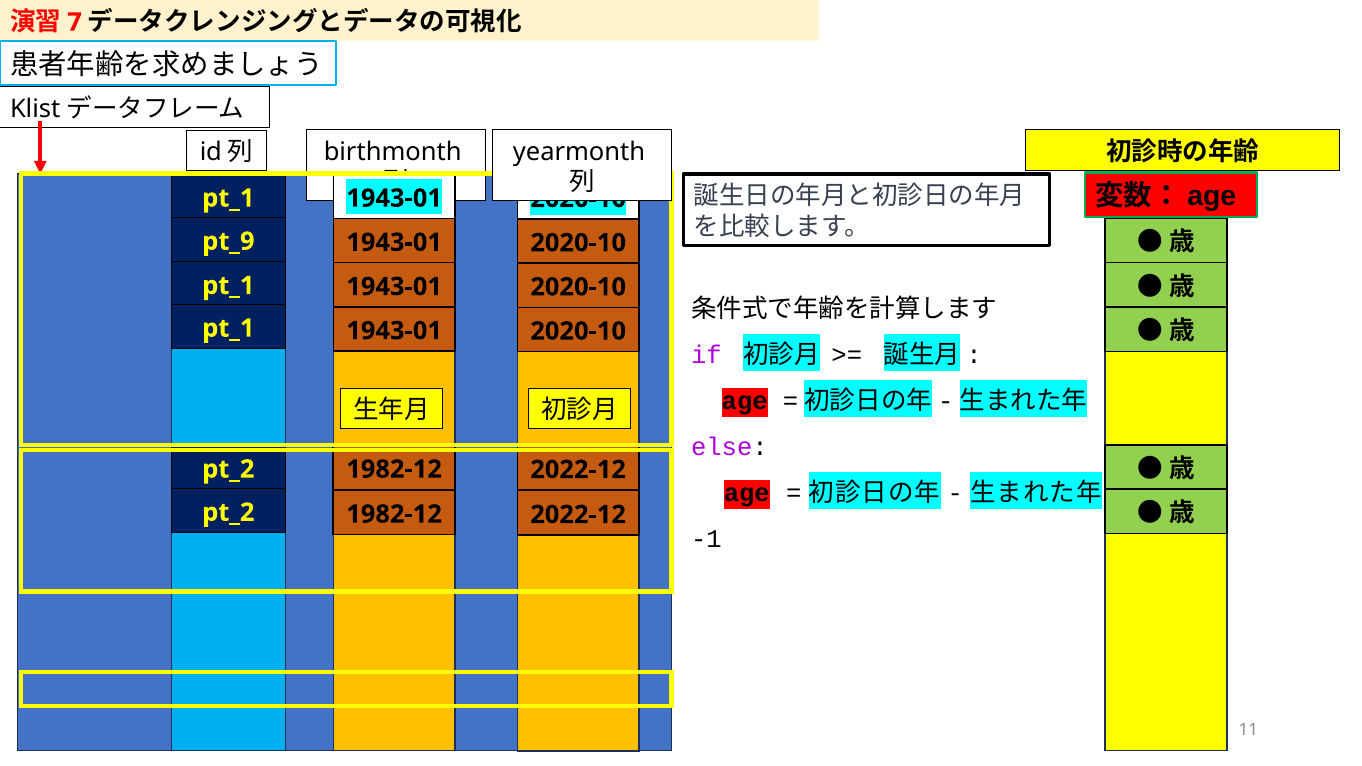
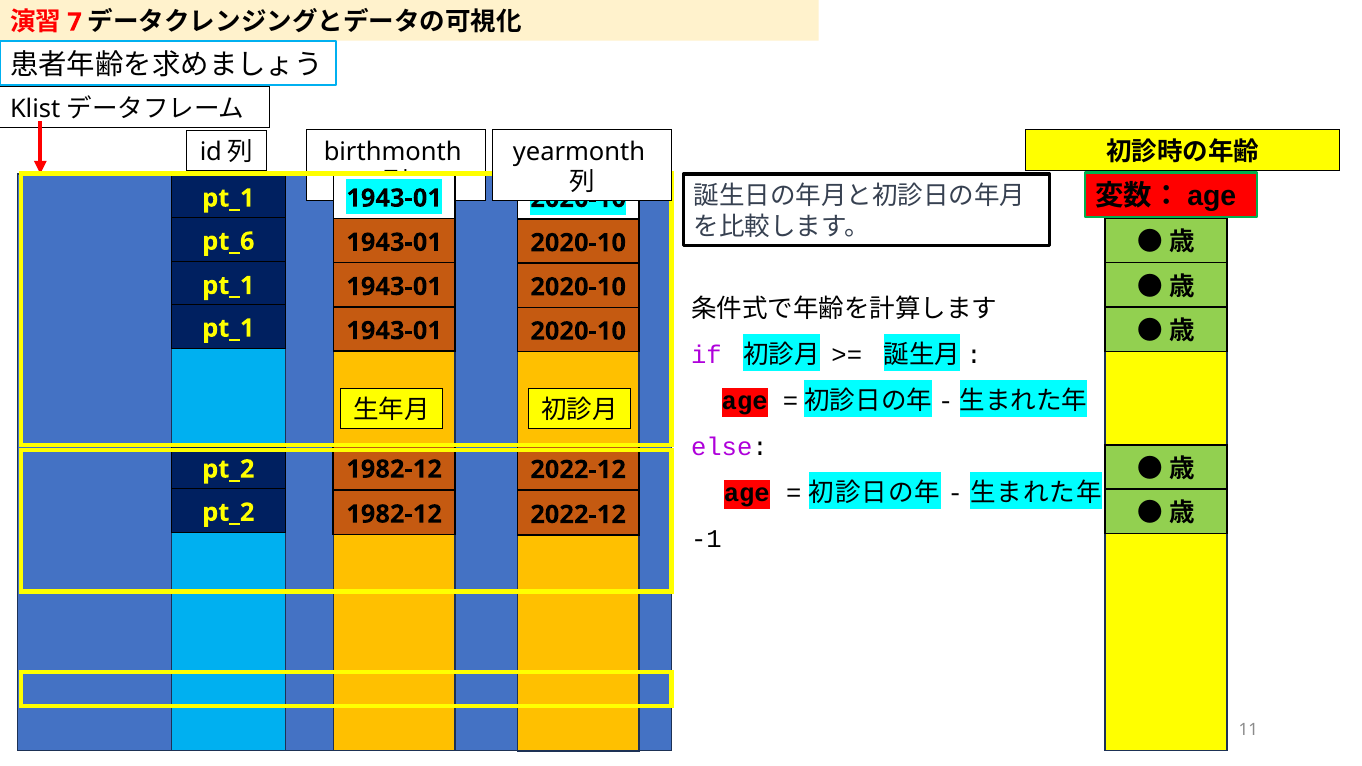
pt_9: pt_9 -> pt_6
